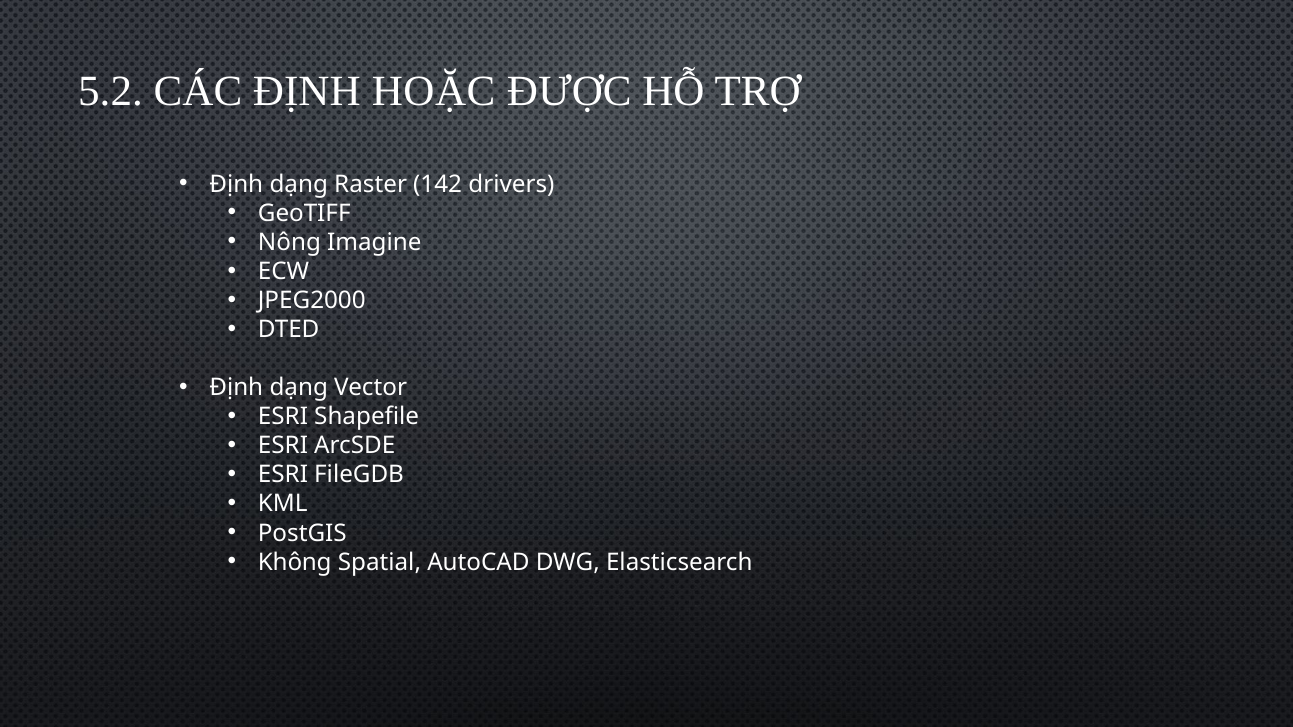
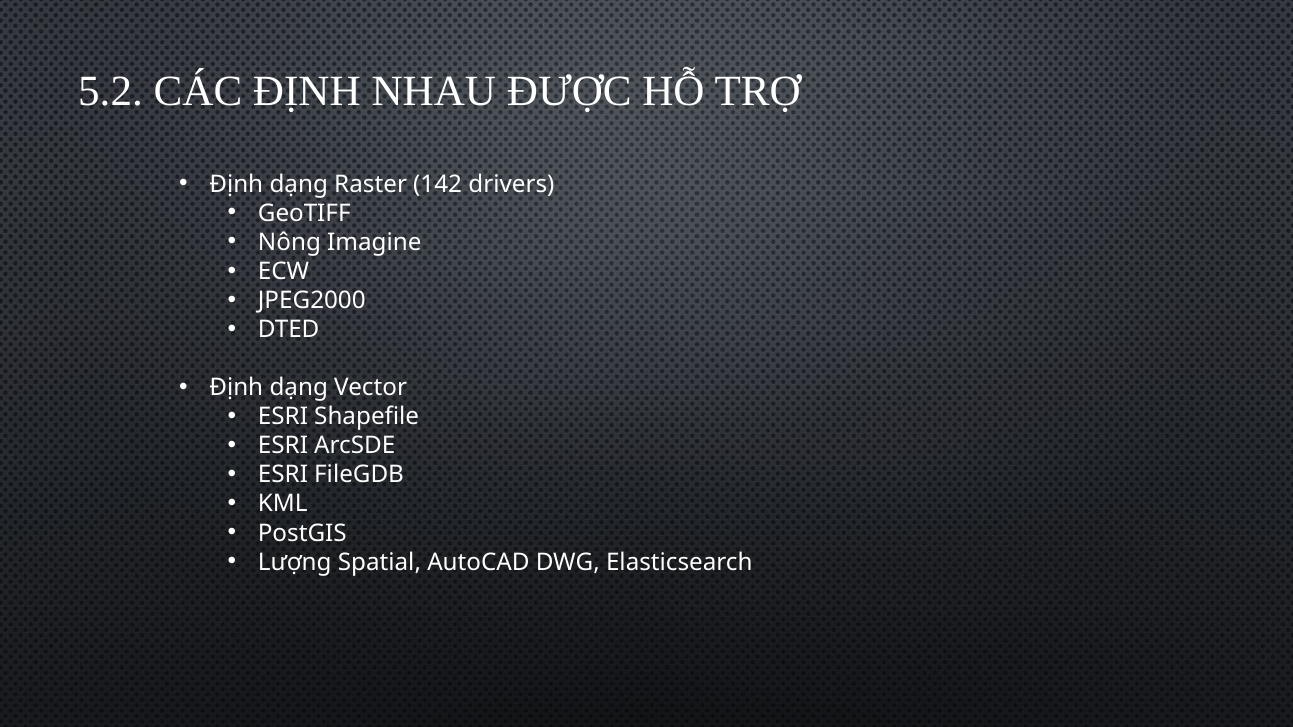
HOẶC: HOẶC -> NHAU
Không: Không -> Lượng
